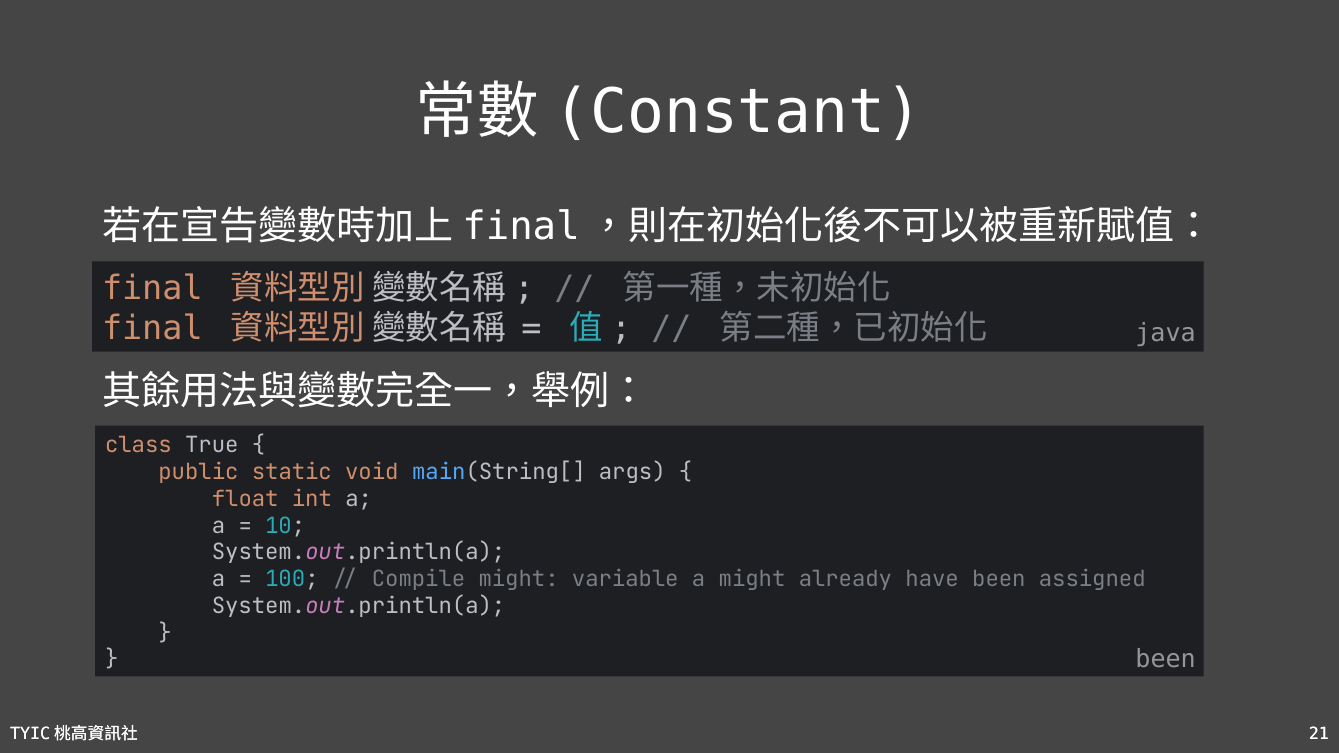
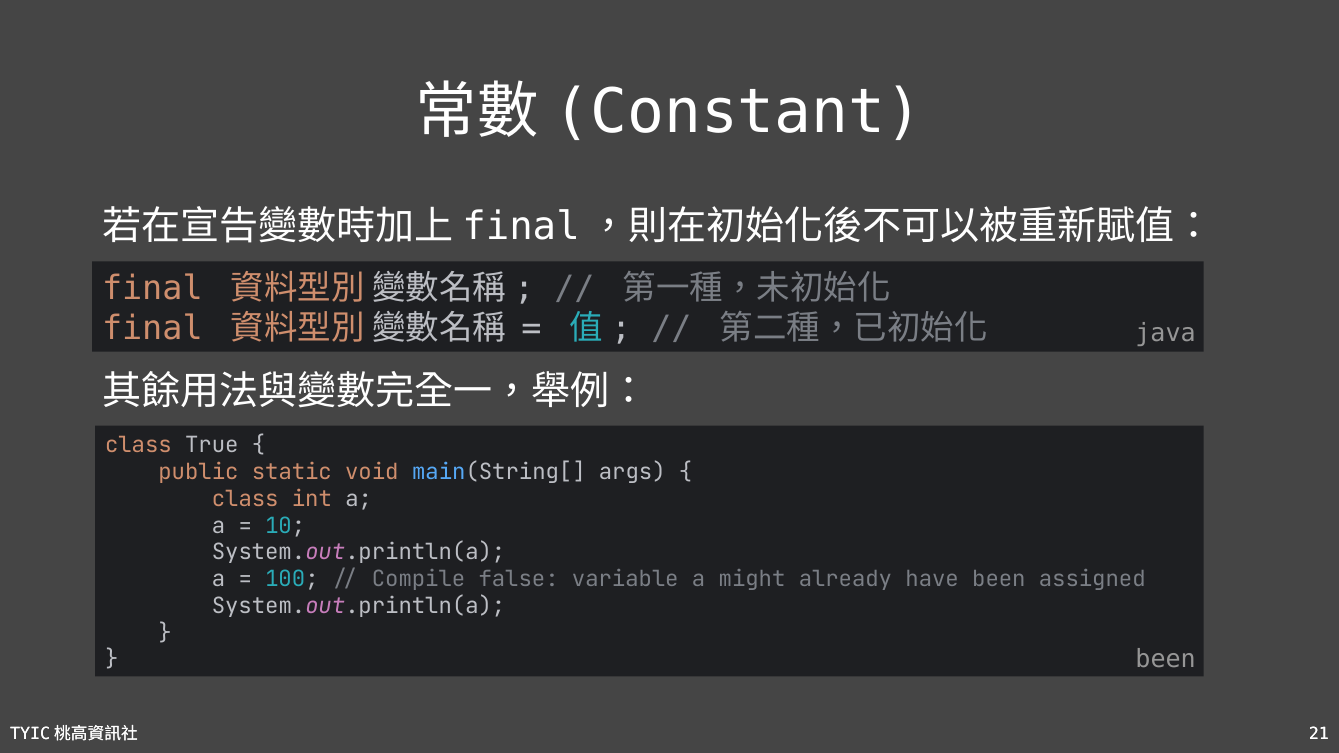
float at (245, 499): float -> class
Compile might: might -> false
